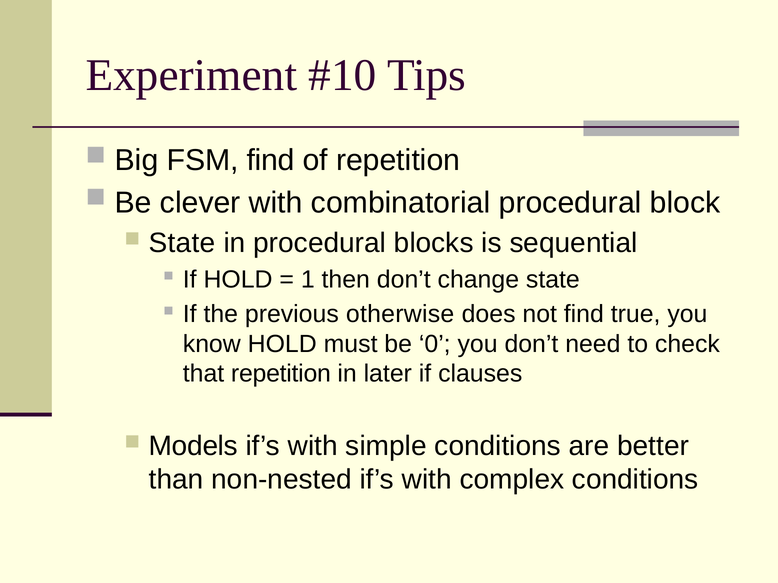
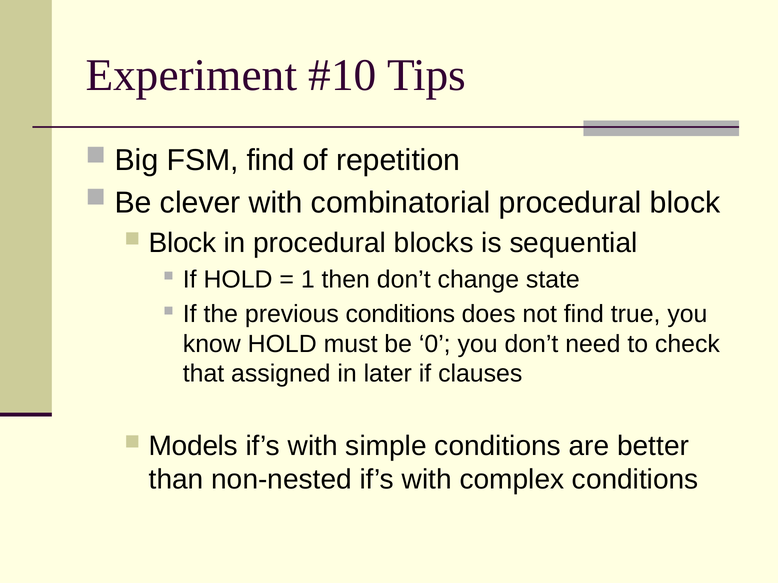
State at (182, 243): State -> Block
previous otherwise: otherwise -> conditions
that repetition: repetition -> assigned
